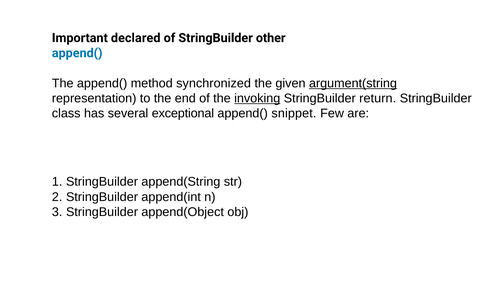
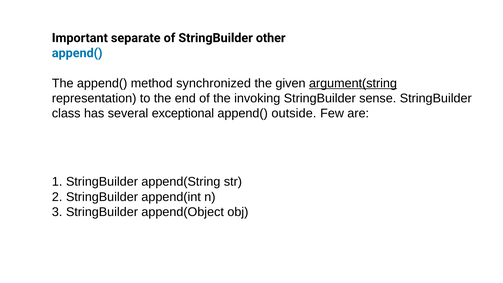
declared: declared -> separate
invoking underline: present -> none
return: return -> sense
snippet: snippet -> outside
